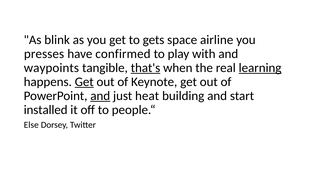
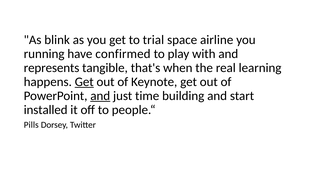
gets: gets -> trial
presses: presses -> running
waypoints: waypoints -> represents
that's underline: present -> none
learning underline: present -> none
heat: heat -> time
Else: Else -> Pills
